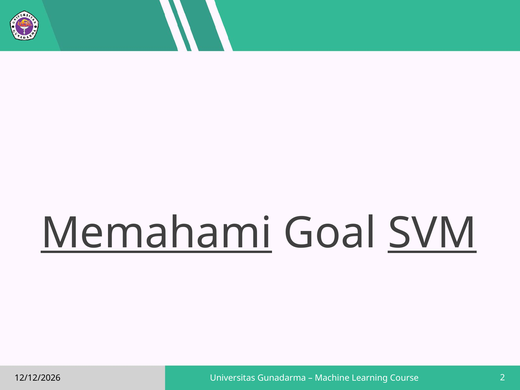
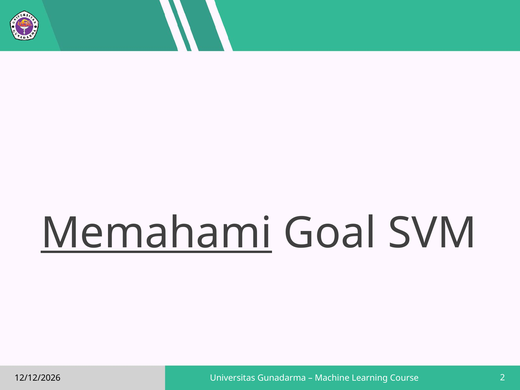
SVM underline: present -> none
